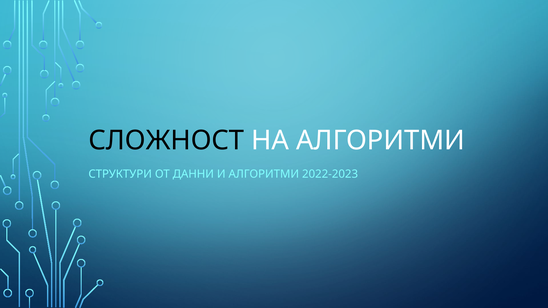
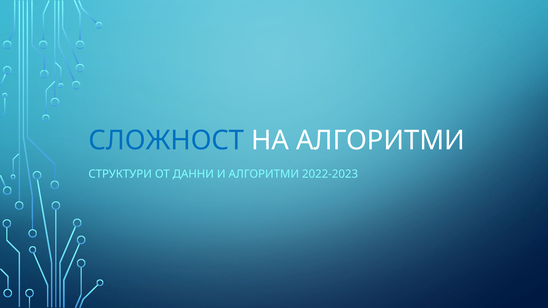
СЛОЖНОСТ colour: black -> blue
